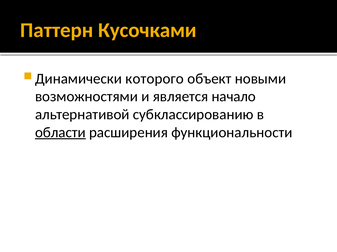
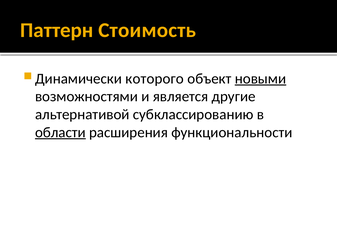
Кусочками: Кусочками -> Стоимость
новыми underline: none -> present
начало: начало -> другие
